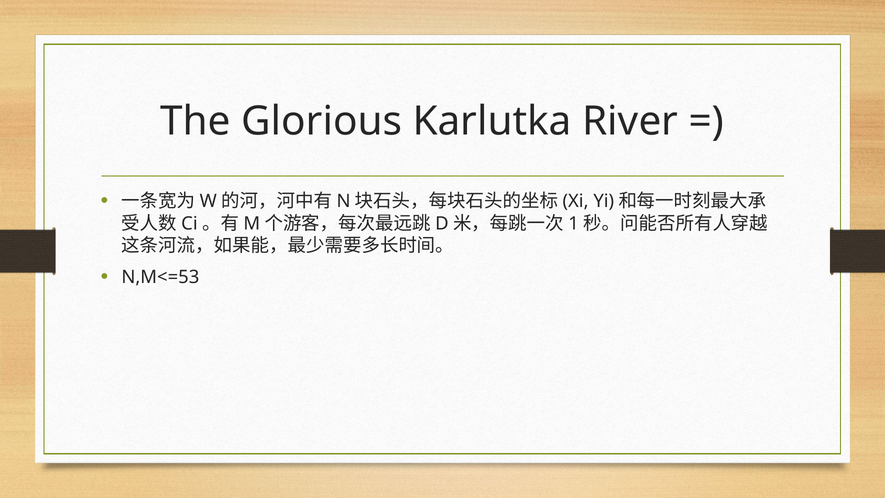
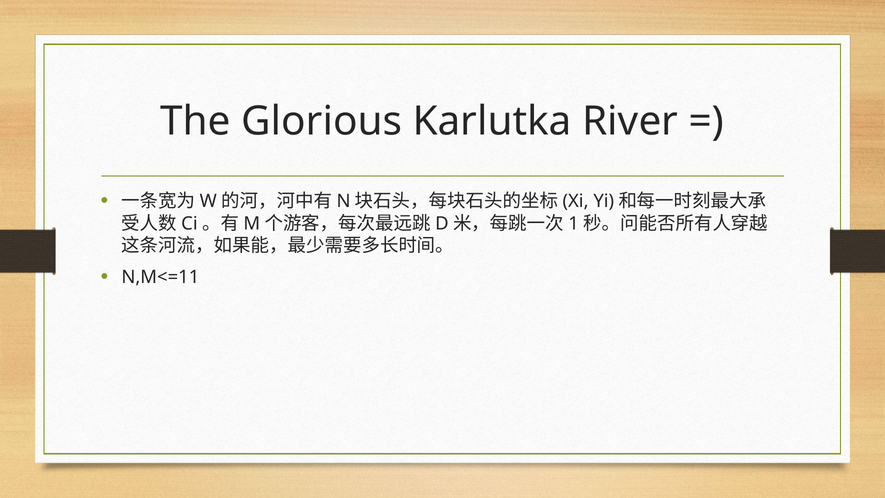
N,M<=53: N,M<=53 -> N,M<=11
